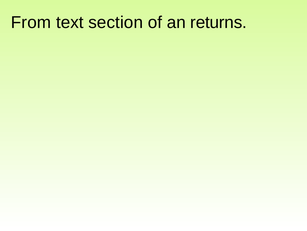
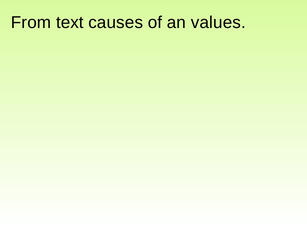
section: section -> causes
returns: returns -> values
